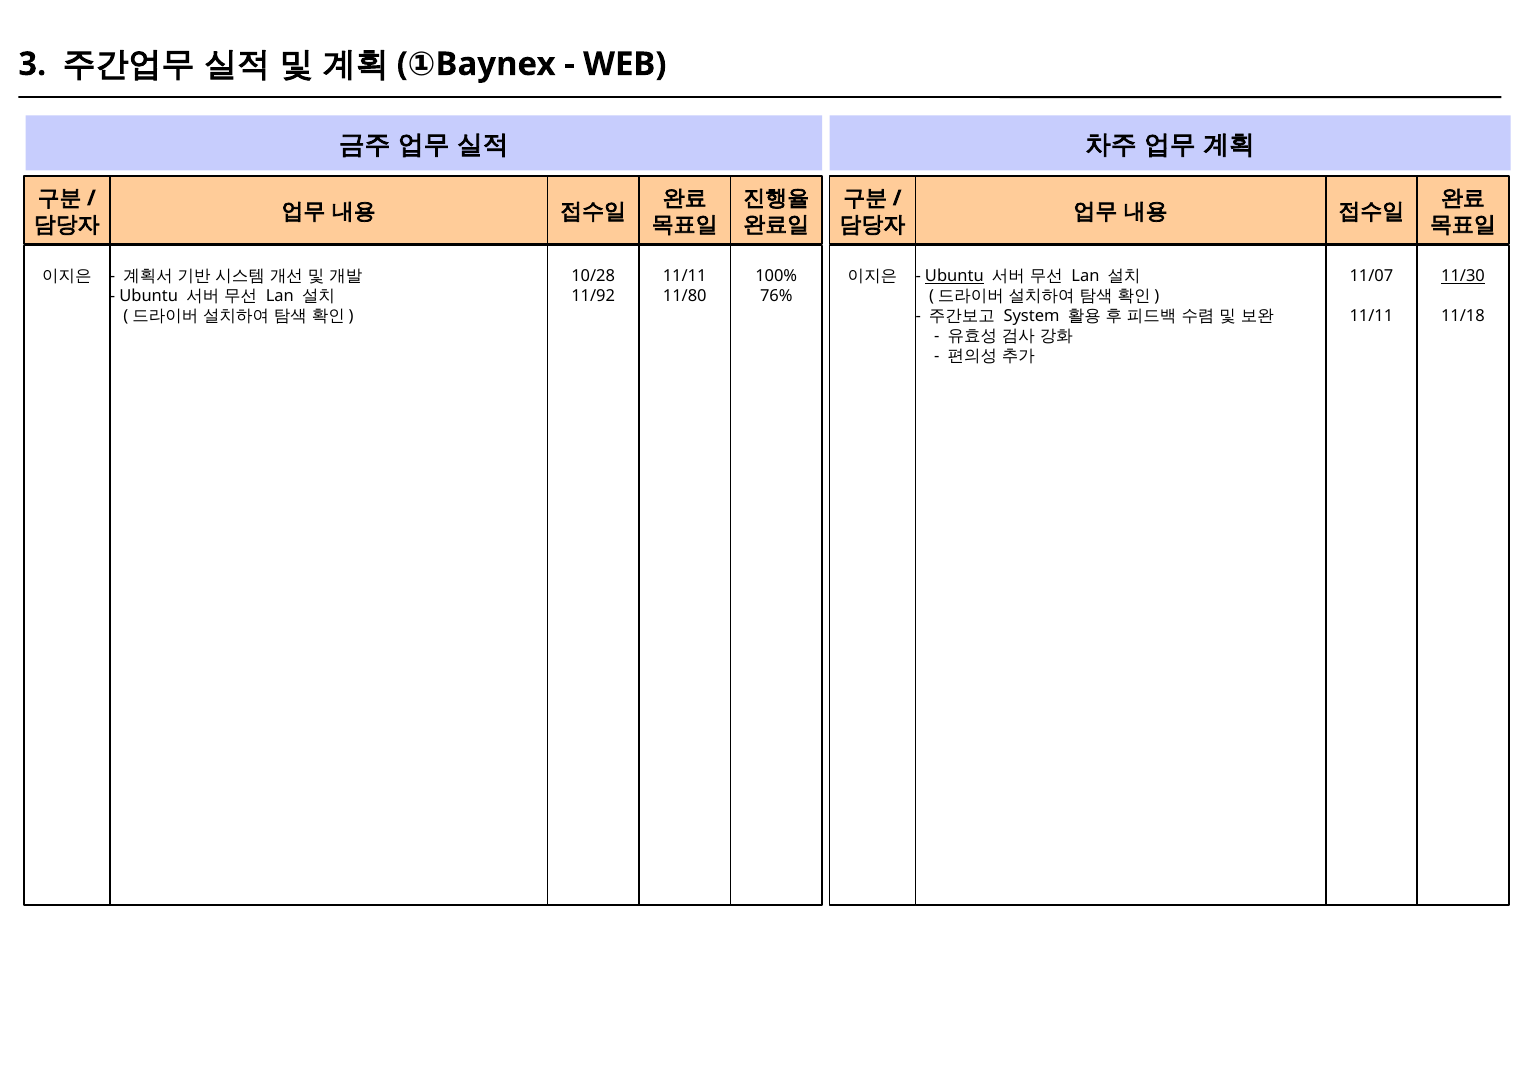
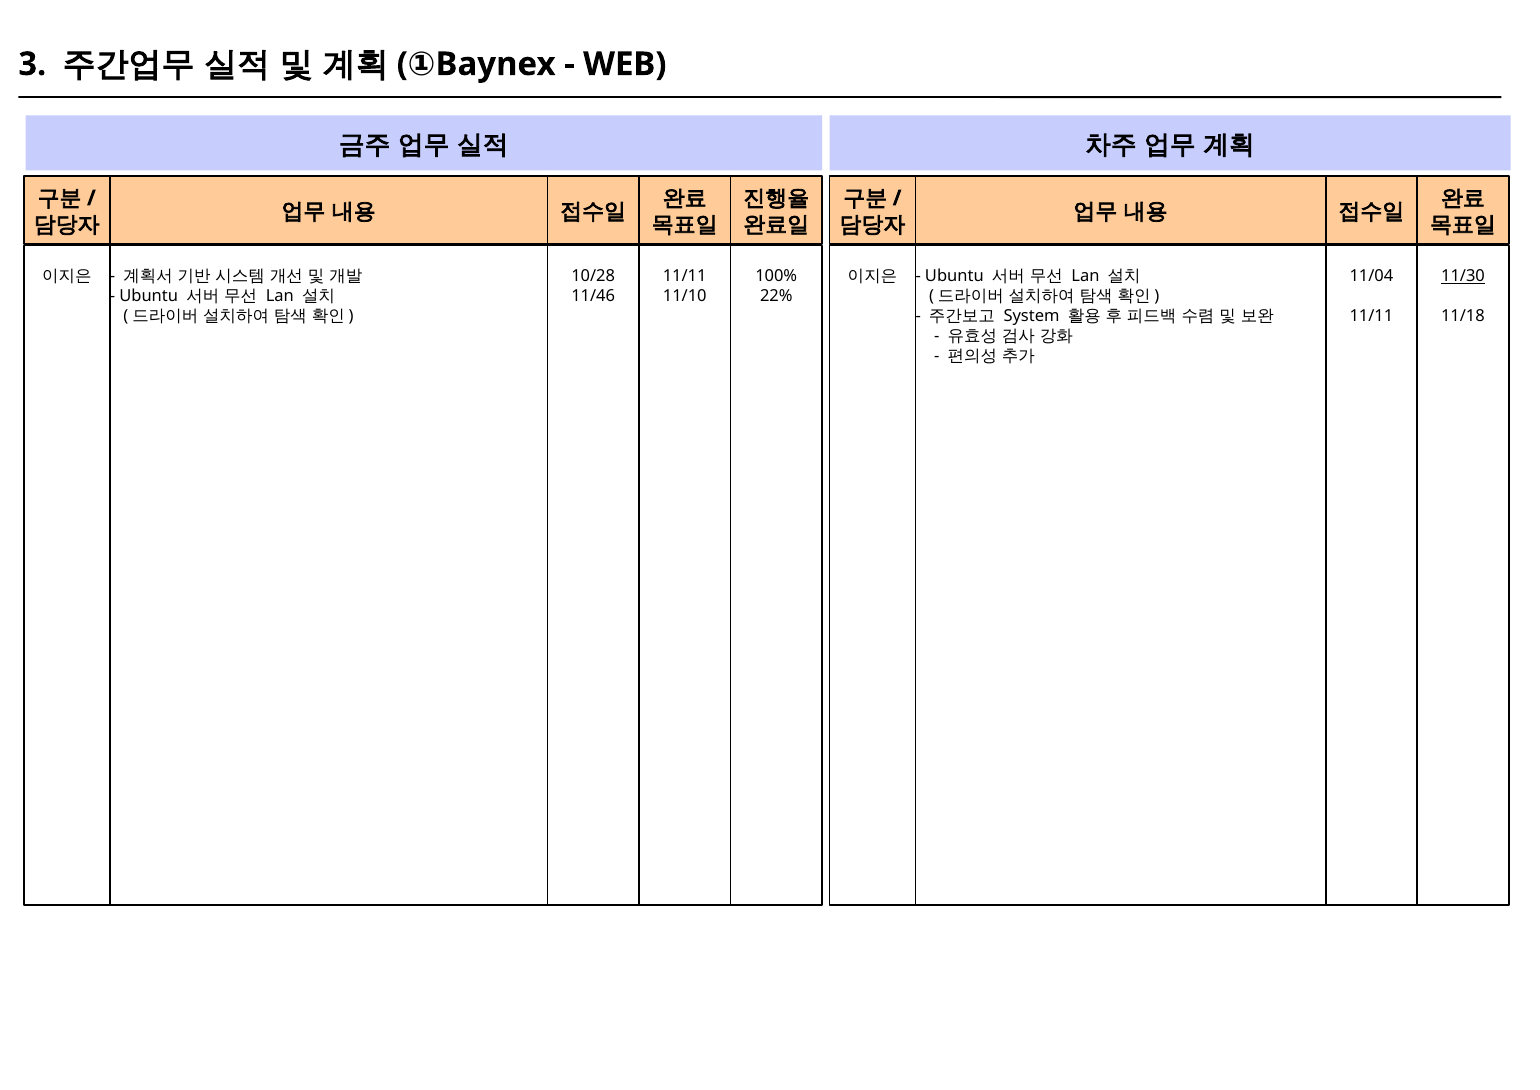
Ubuntu at (954, 276) underline: present -> none
11/07: 11/07 -> 11/04
11/92: 11/92 -> 11/46
11/80: 11/80 -> 11/10
76%: 76% -> 22%
